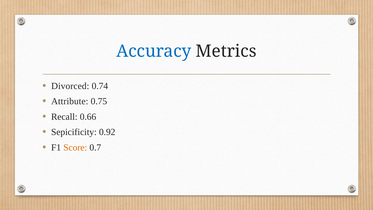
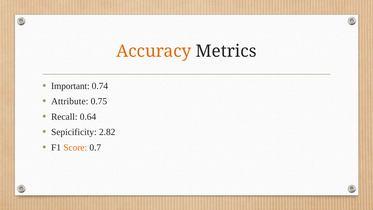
Accuracy colour: blue -> orange
Divorced: Divorced -> Important
0.66: 0.66 -> 0.64
0.92: 0.92 -> 2.82
